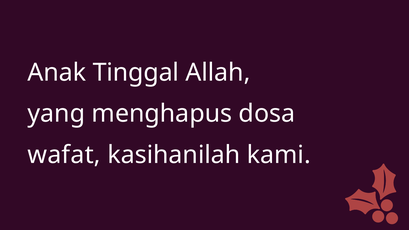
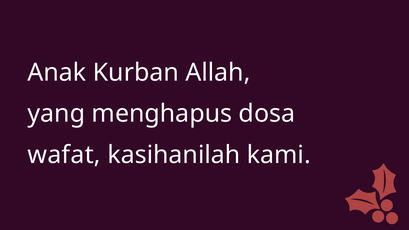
Tinggal: Tinggal -> Kurban
